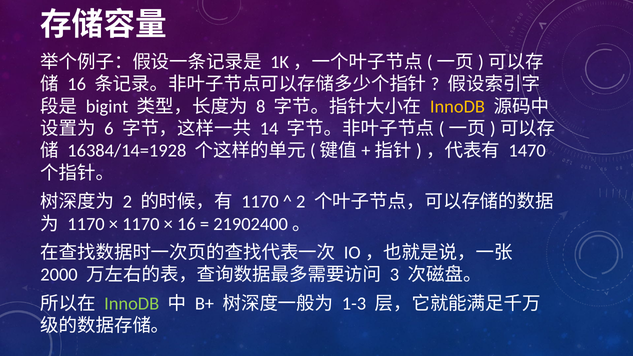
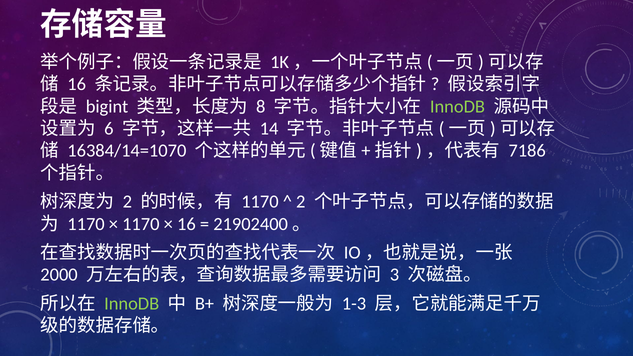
InnoDB at (457, 107) colour: yellow -> light green
16384/14=1928: 16384/14=1928 -> 16384/14=1070
1470: 1470 -> 7186
